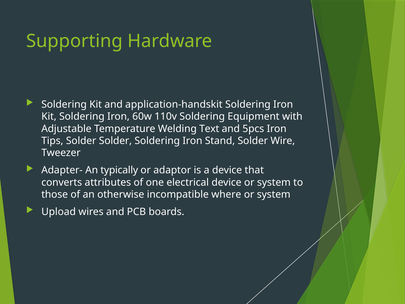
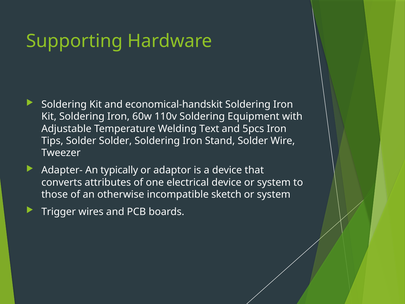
application-handskit: application-handskit -> economical-handskit
where: where -> sketch
Upload: Upload -> Trigger
